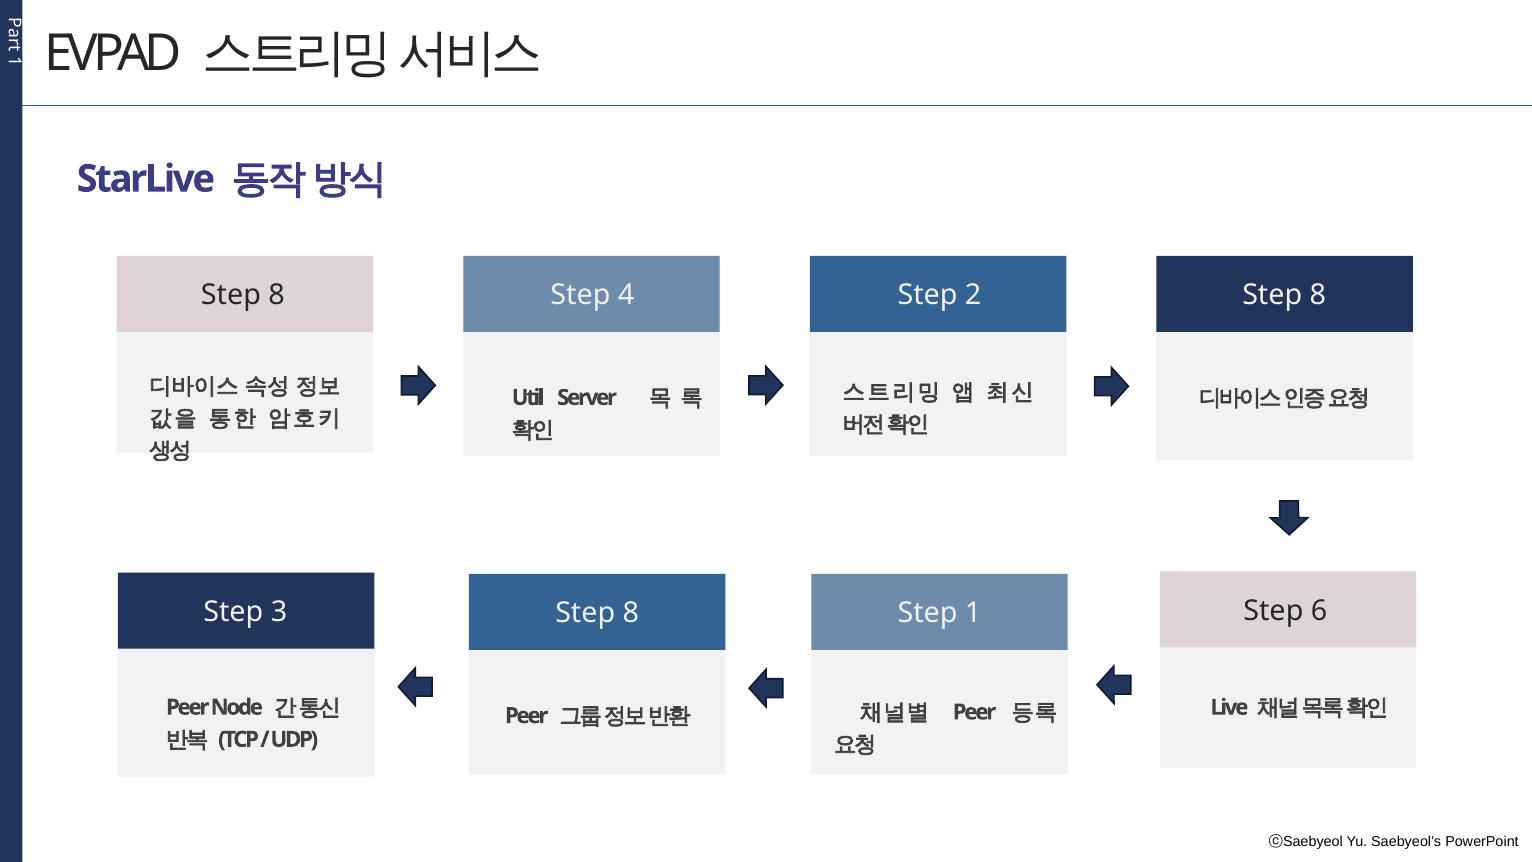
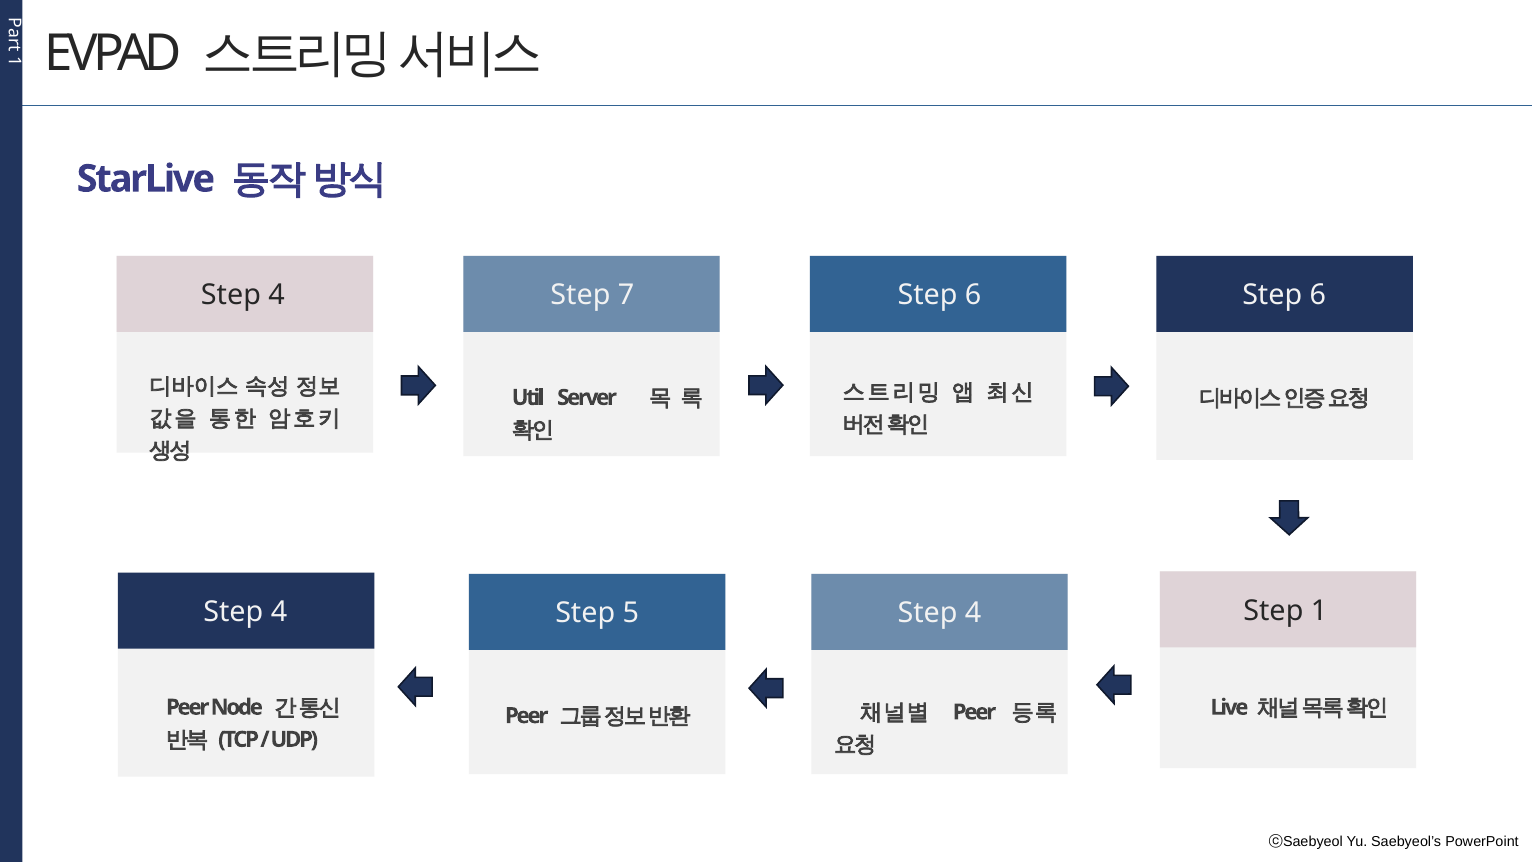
8 at (277, 295): 8 -> 4
4: 4 -> 7
2 at (973, 295): 2 -> 6
8 at (1318, 295): 8 -> 6
Step 6: 6 -> 1
3 at (279, 612): 3 -> 4
8 at (631, 613): 8 -> 5
1 at (973, 613): 1 -> 4
